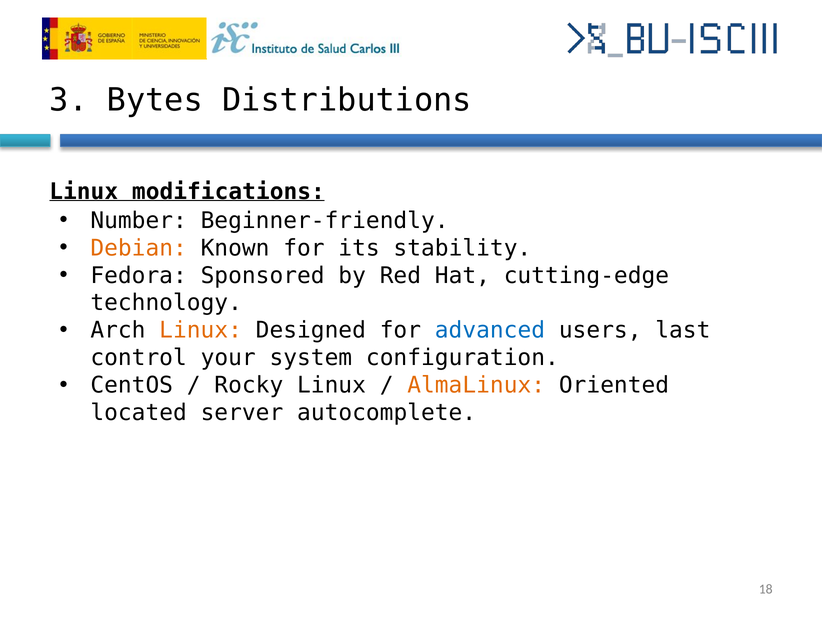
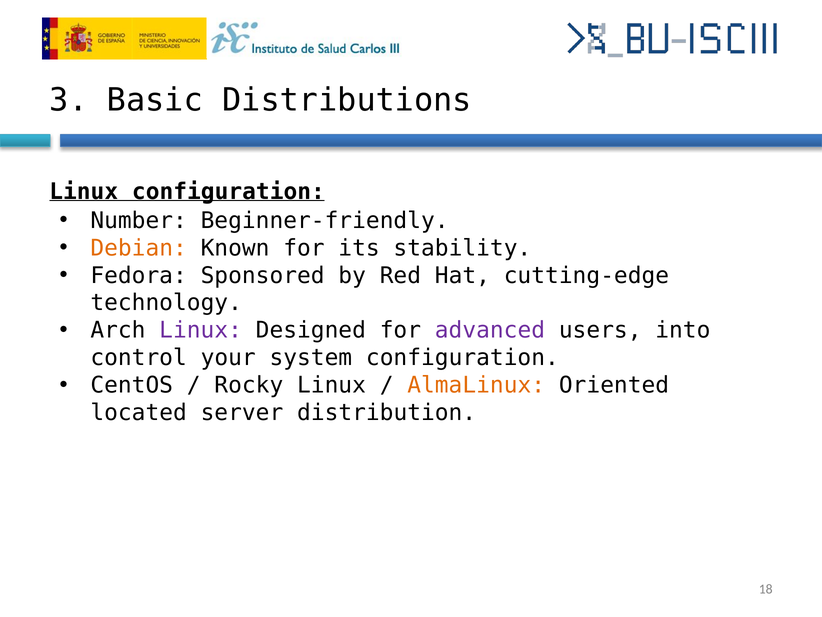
Bytes: Bytes -> Basic
Linux modifications: modifications -> configuration
Linux at (201, 330) colour: orange -> purple
advanced colour: blue -> purple
last: last -> into
autocomplete: autocomplete -> distribution
